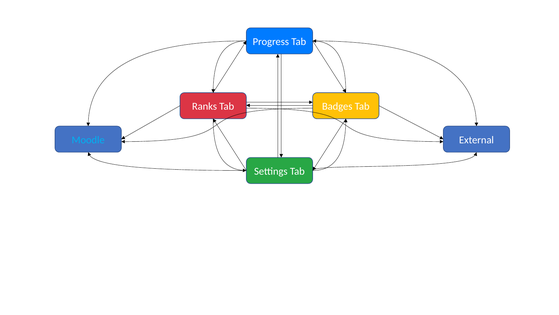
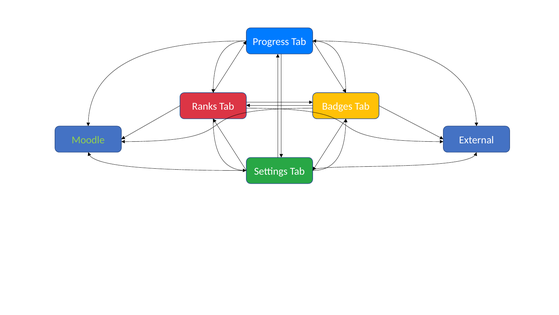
Moodle colour: light blue -> light green
